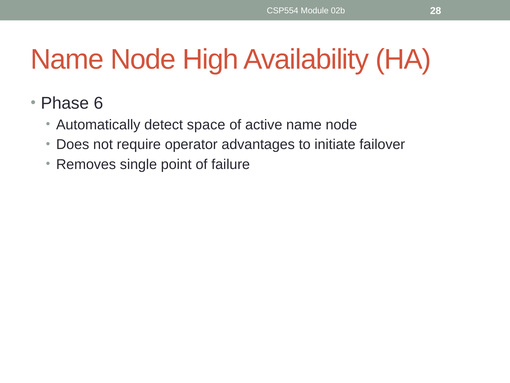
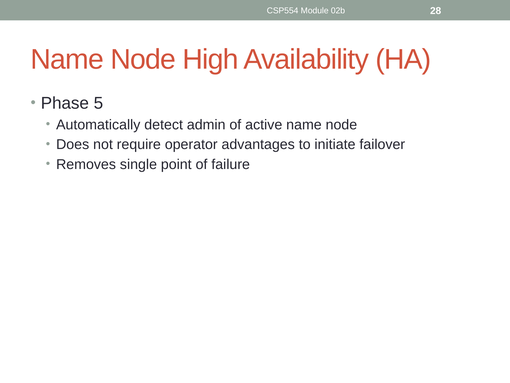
6: 6 -> 5
space: space -> admin
